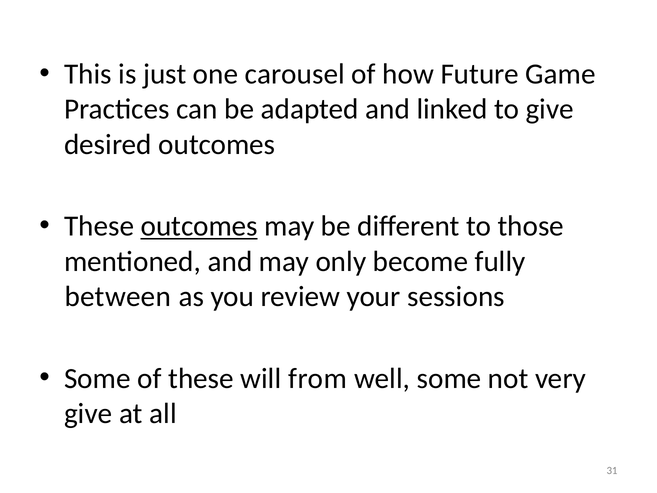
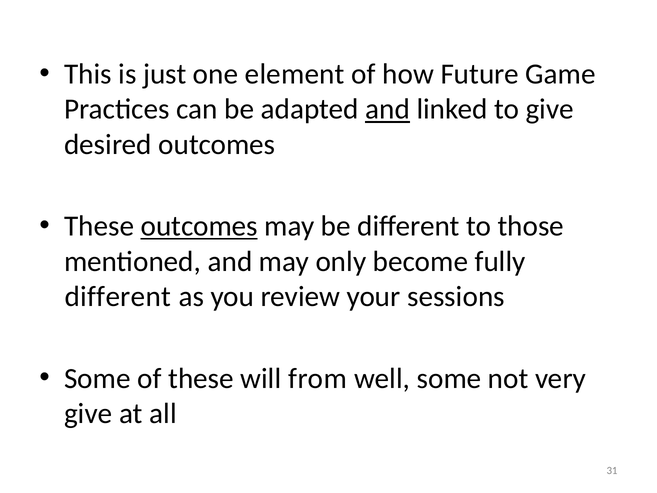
carousel: carousel -> element
and at (388, 109) underline: none -> present
between at (118, 296): between -> different
